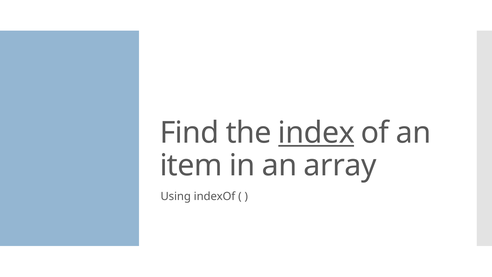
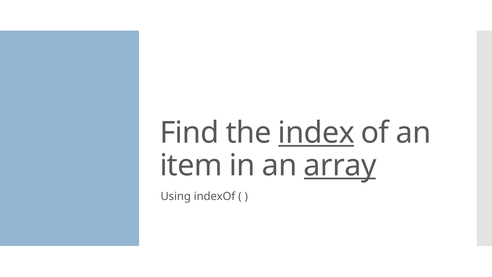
array underline: none -> present
